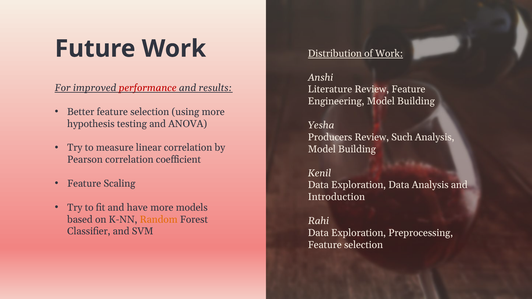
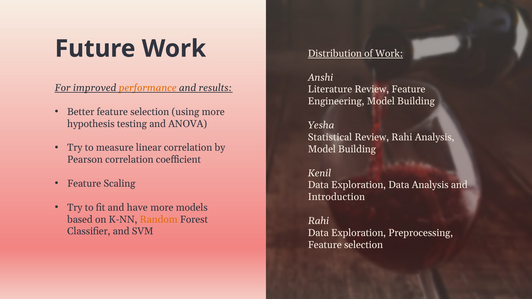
performance colour: red -> orange
Producers: Producers -> Statistical
Review Such: Such -> Rahi
